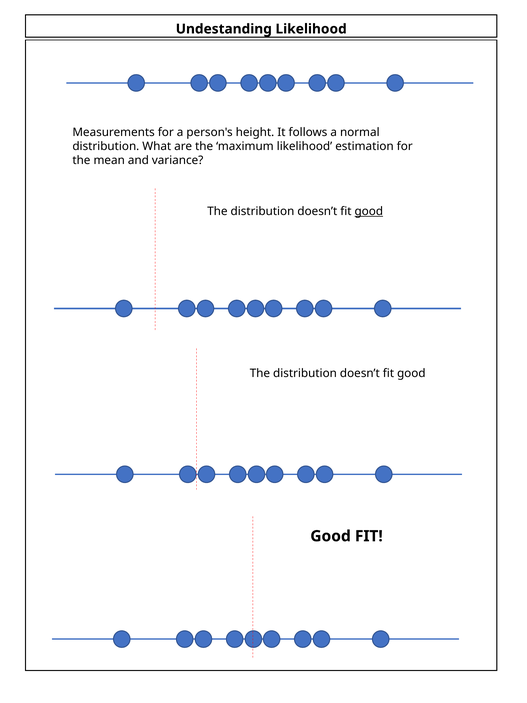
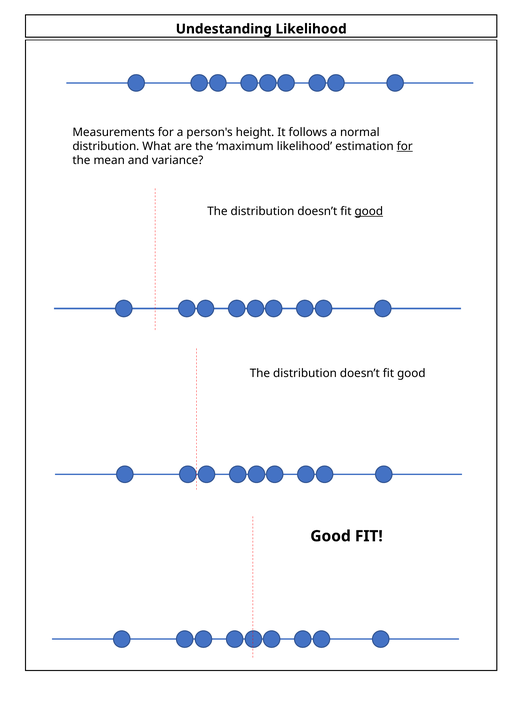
for at (405, 146) underline: none -> present
